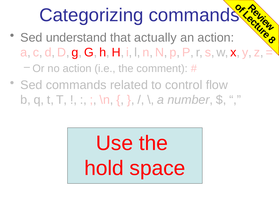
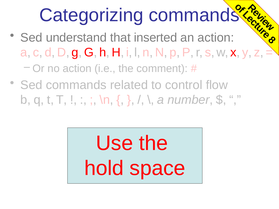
actually: actually -> inserted
